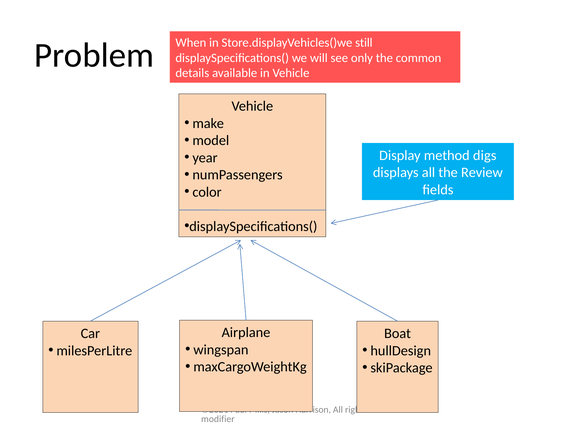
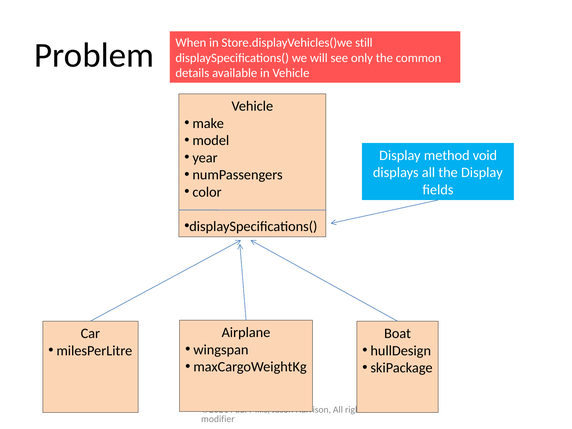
digs: digs -> void
the Review: Review -> Display
